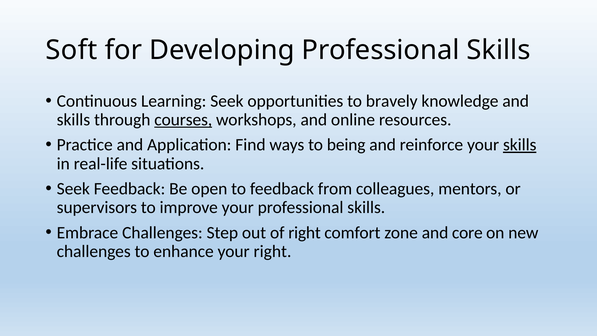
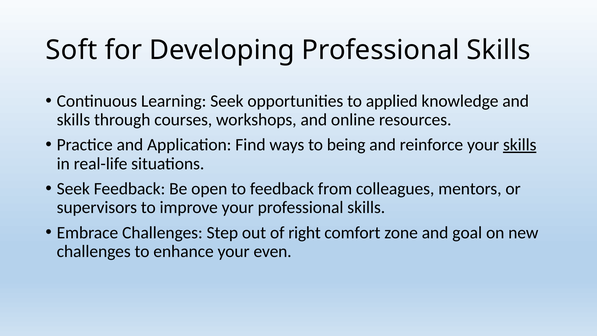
bravely: bravely -> applied
courses underline: present -> none
core: core -> goal
your right: right -> even
